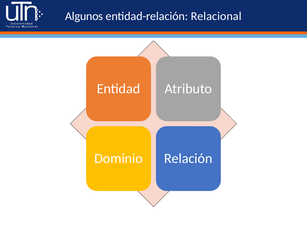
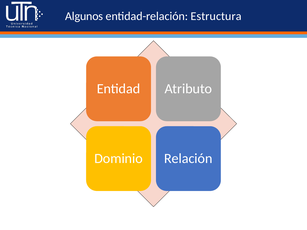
Relacional: Relacional -> Estructura
